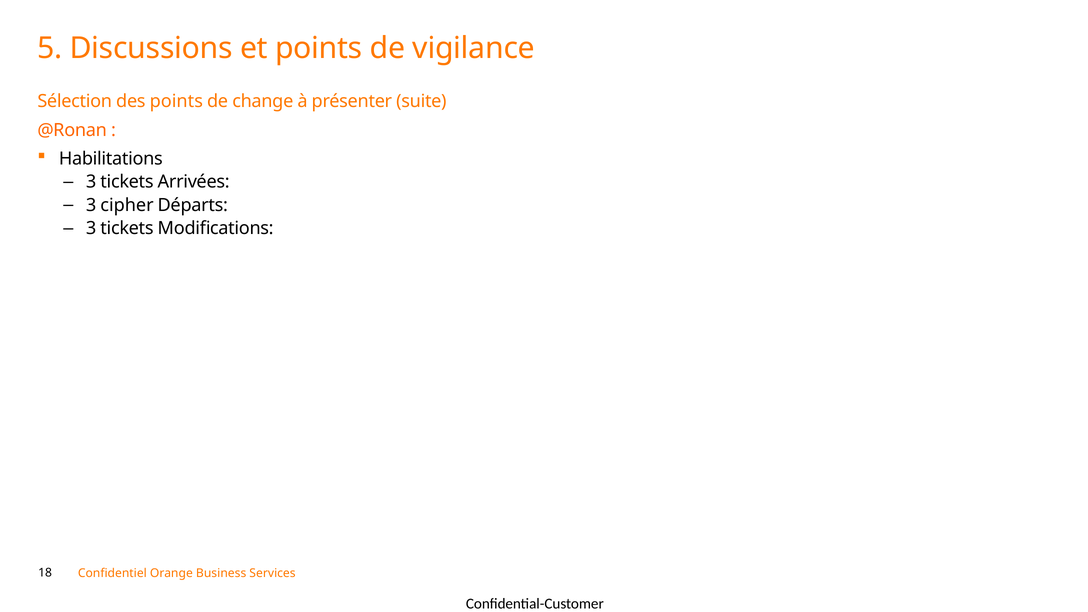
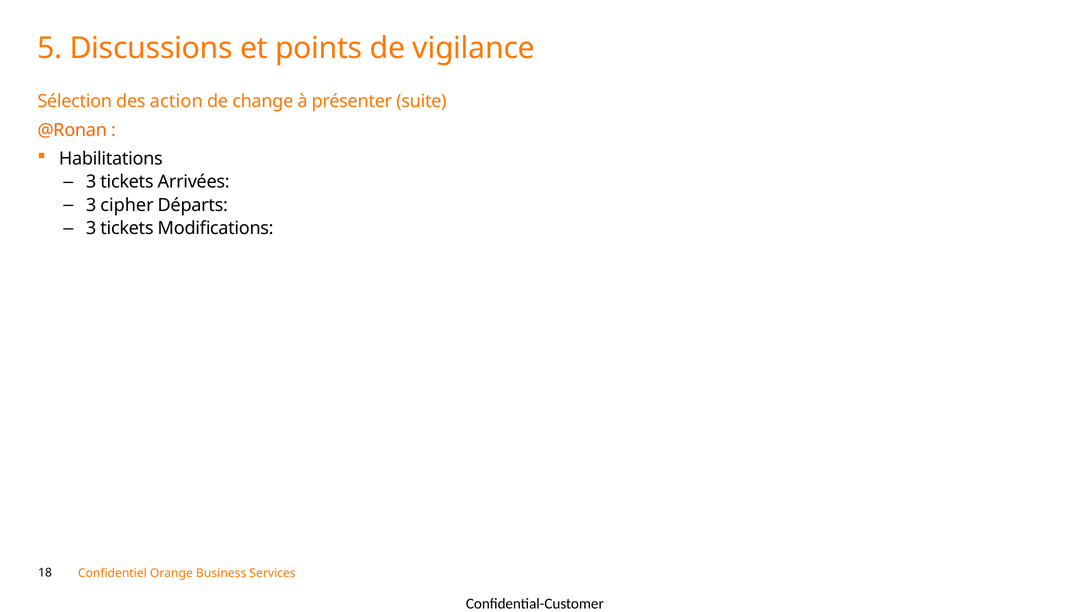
des points: points -> action
